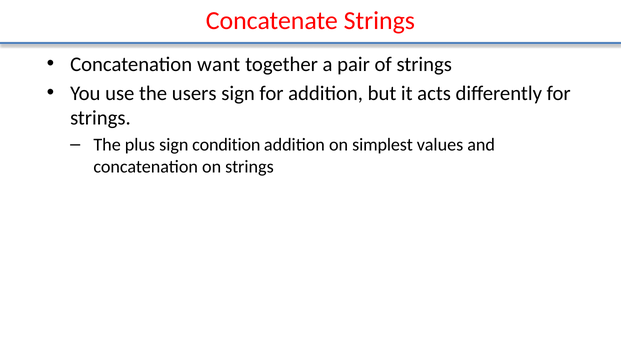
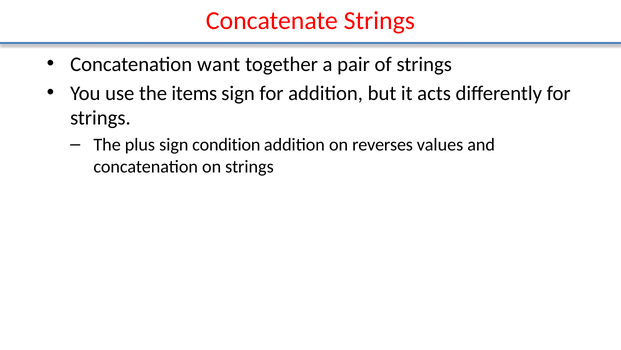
users: users -> items
simplest: simplest -> reverses
